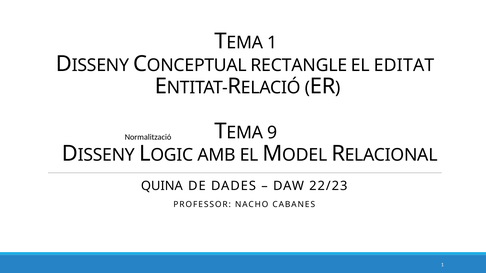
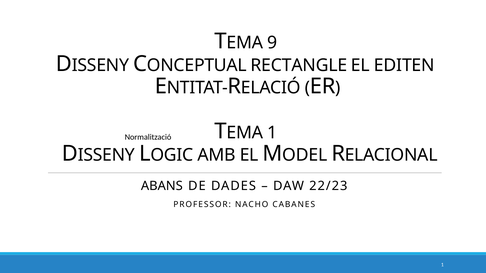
1 at (272, 43): 1 -> 9
EDITAT: EDITAT -> EDITEN
9 at (272, 133): 9 -> 1
QUINA: QUINA -> ABANS
